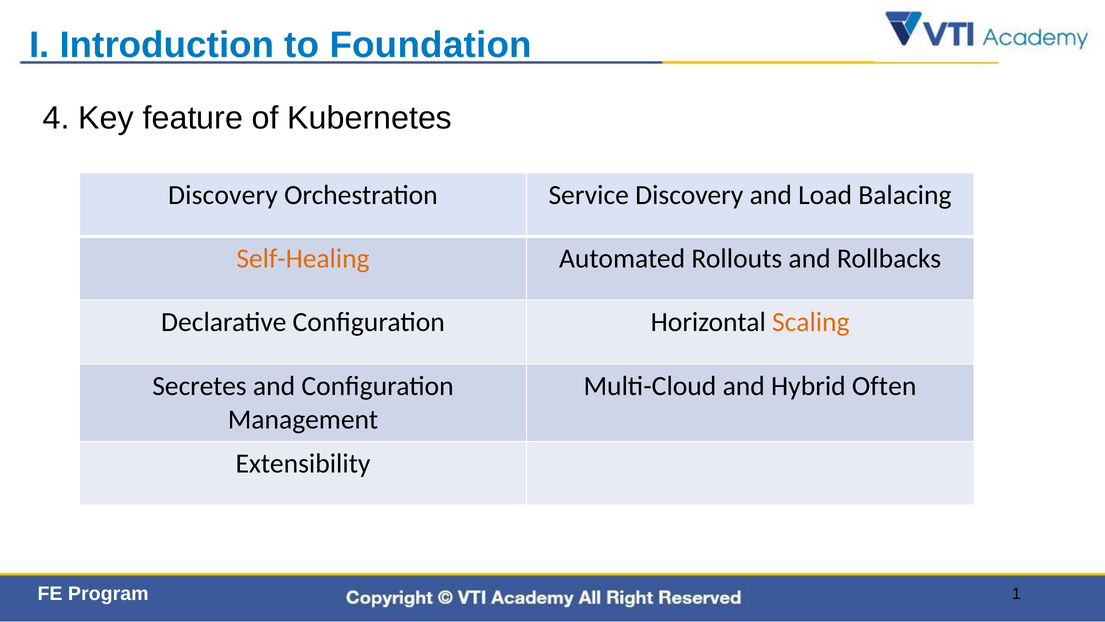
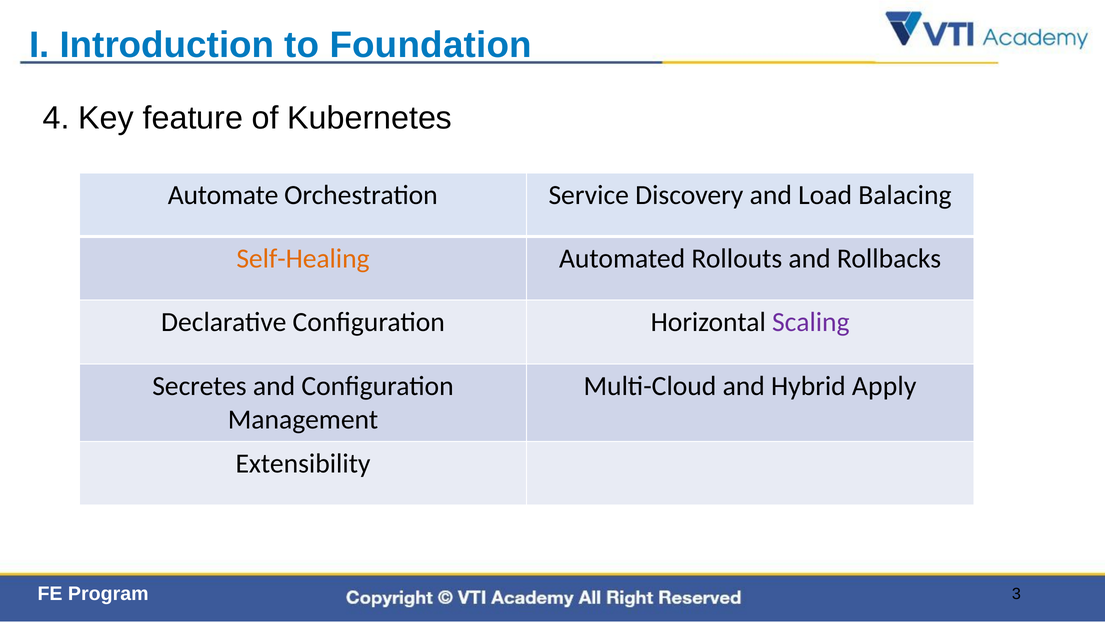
Discovery at (223, 195): Discovery -> Automate
Scaling colour: orange -> purple
Often: Often -> Apply
1: 1 -> 3
